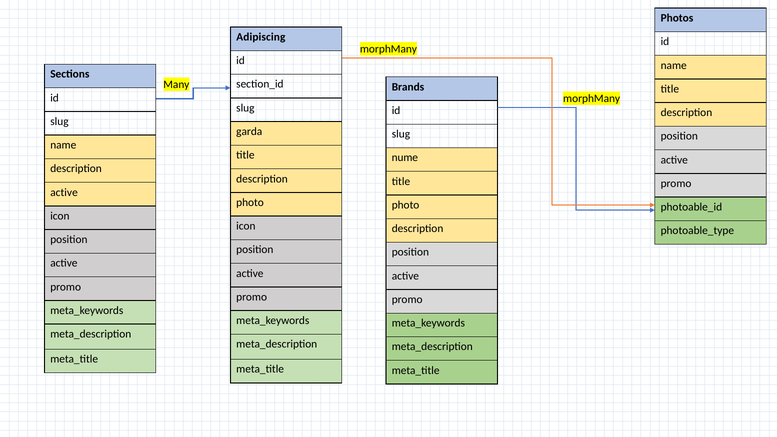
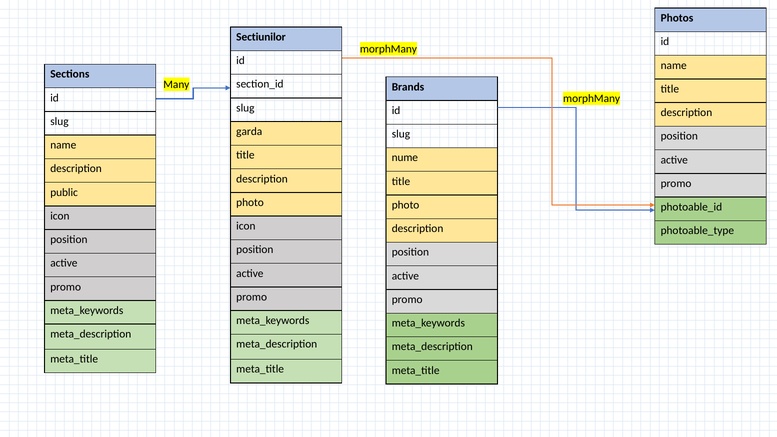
Adipiscing: Adipiscing -> Sectiunilor
active at (64, 192): active -> public
